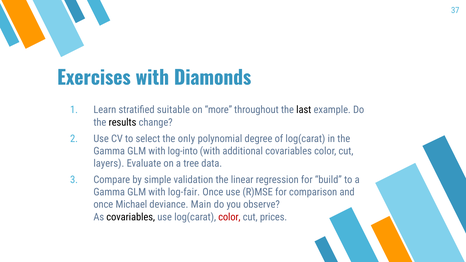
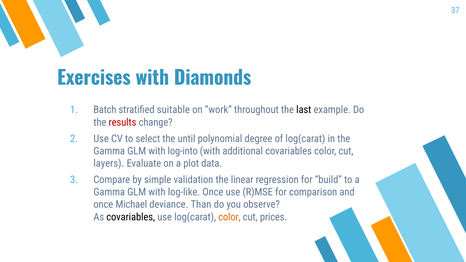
Learn: Learn -> Batch
more: more -> work
results colour: black -> red
only: only -> until
tree: tree -> plot
log-fair: log-fair -> log-like
Main: Main -> Than
color at (229, 217) colour: red -> orange
